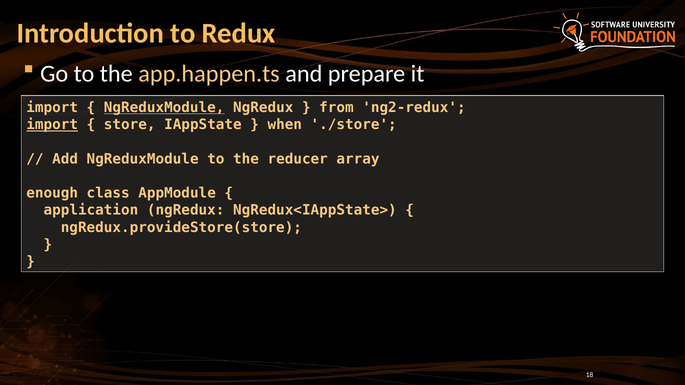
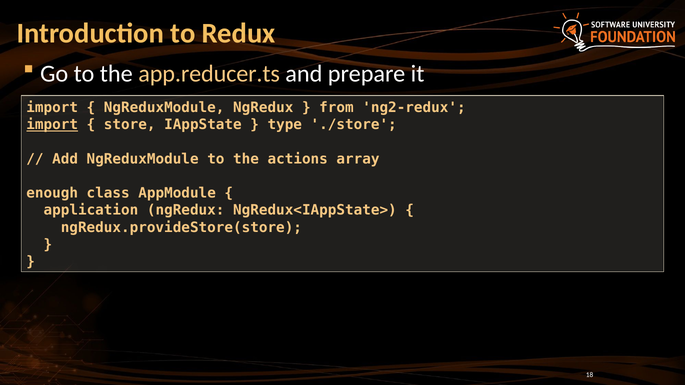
app.happen.ts: app.happen.ts -> app.reducer.ts
NgReduxModule at (164, 108) underline: present -> none
when: when -> type
reducer: reducer -> actions
